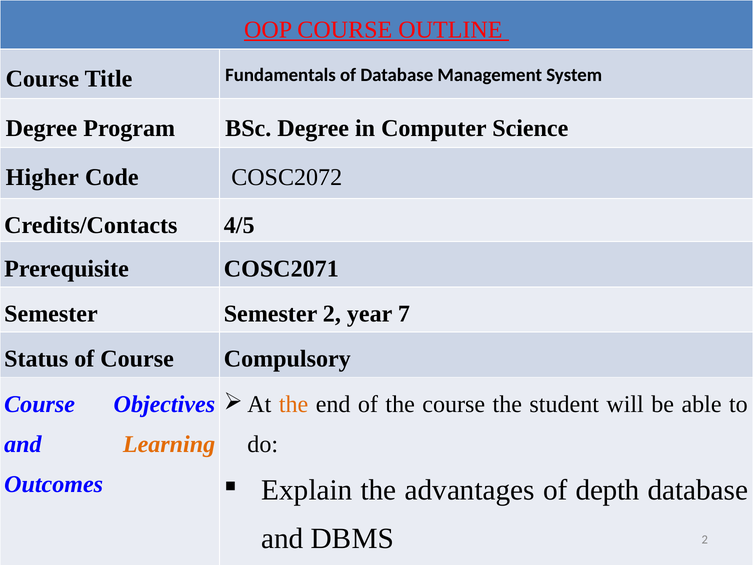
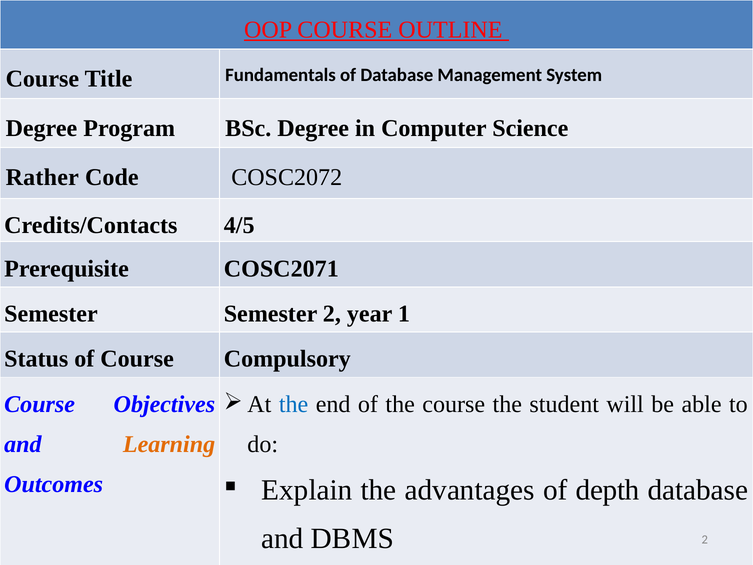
Higher: Higher -> Rather
7: 7 -> 1
the at (294, 404) colour: orange -> blue
